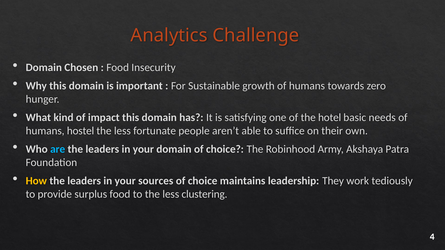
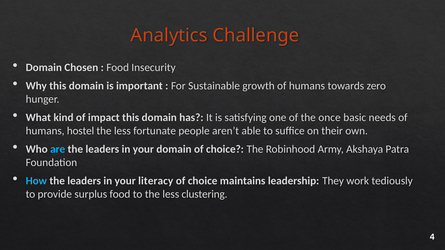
hotel: hotel -> once
How colour: yellow -> light blue
sources: sources -> literacy
